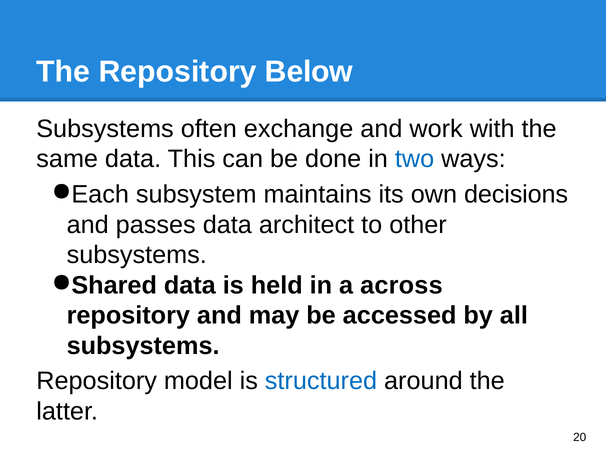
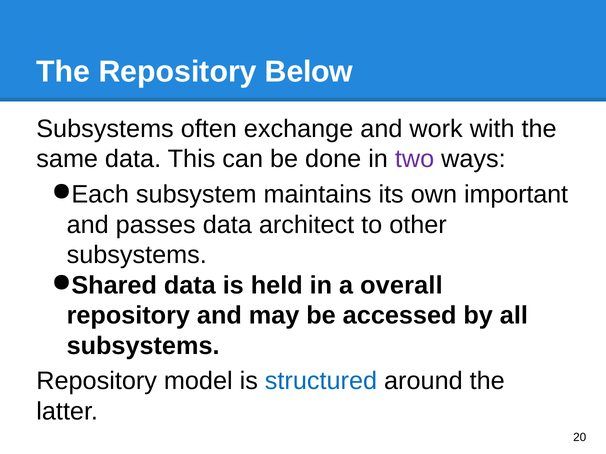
two colour: blue -> purple
decisions: decisions -> important
across: across -> overall
